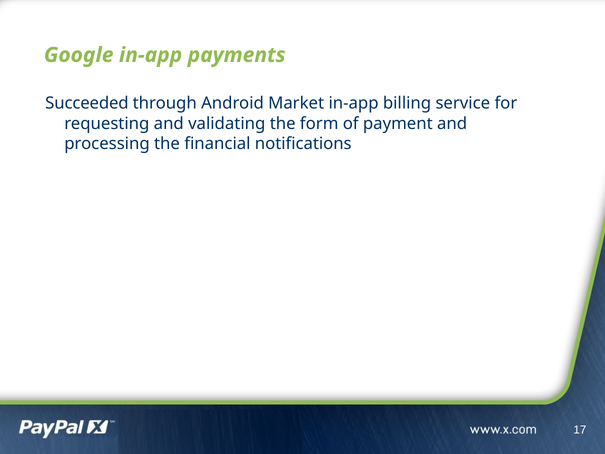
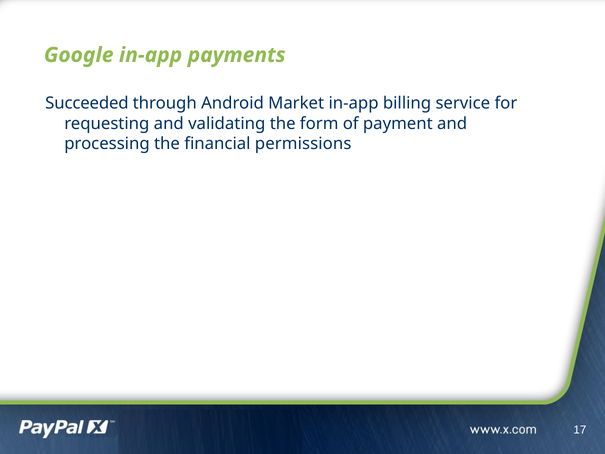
notifications: notifications -> permissions
